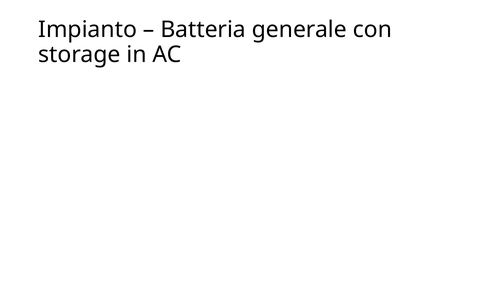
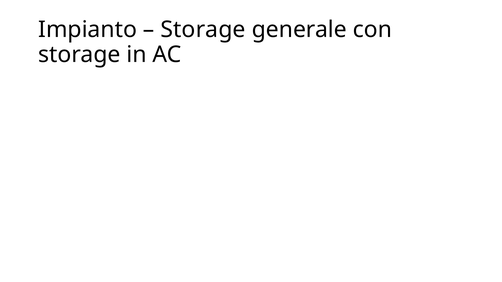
Batteria at (203, 30): Batteria -> Storage
